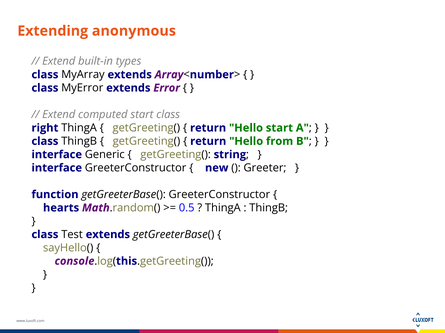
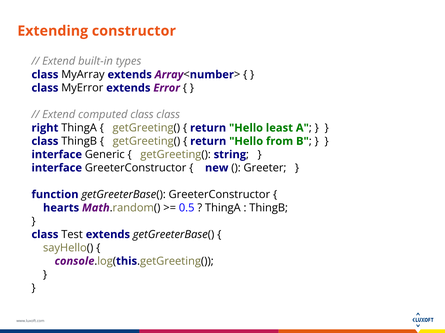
anonymous: anonymous -> constructor
computed start: start -> class
Hello start: start -> least
